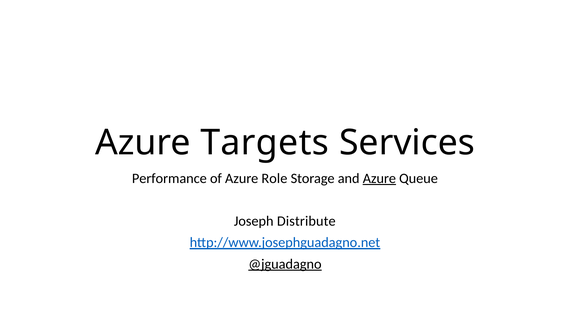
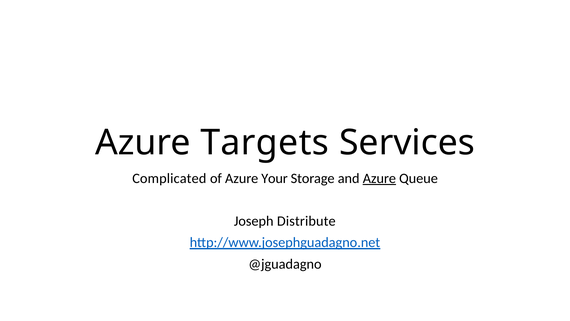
Performance: Performance -> Complicated
Role: Role -> Your
@jguadagno underline: present -> none
